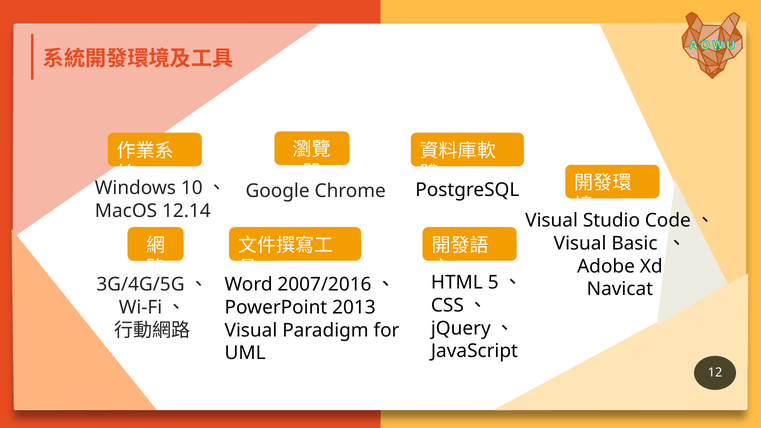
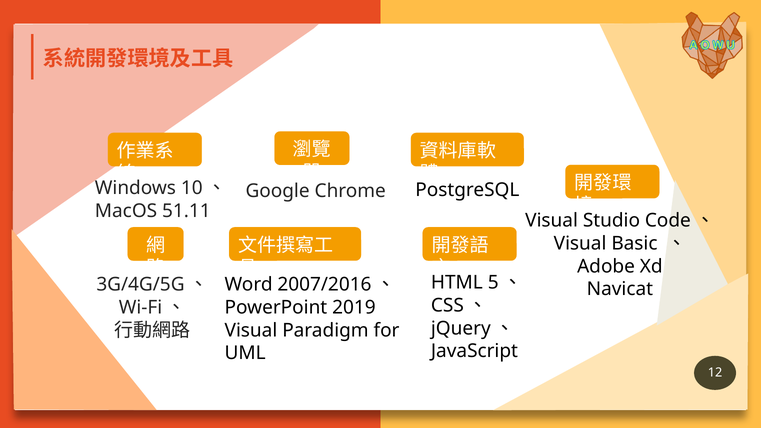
12.14: 12.14 -> 51.11
2013: 2013 -> 2019
